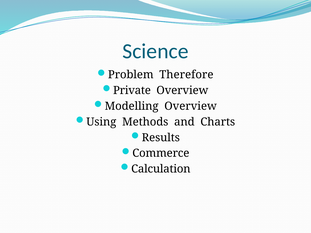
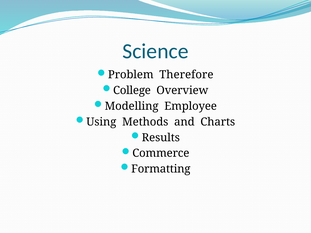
Private: Private -> College
Modelling Overview: Overview -> Employee
Calculation: Calculation -> Formatting
